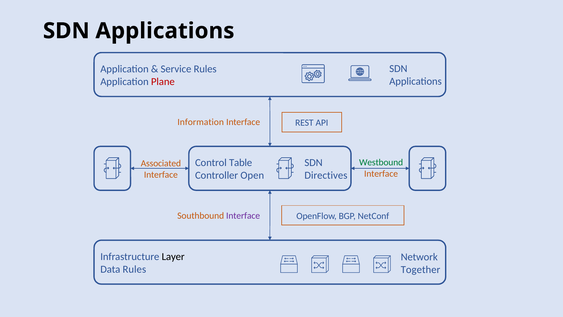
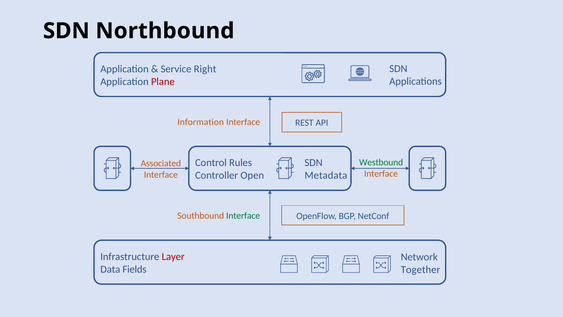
Applications at (165, 31): Applications -> Northbound
Service Rules: Rules -> Right
Table: Table -> Rules
Directives: Directives -> Metadata
Interface at (243, 216) colour: purple -> green
Layer colour: black -> red
Data Rules: Rules -> Fields
